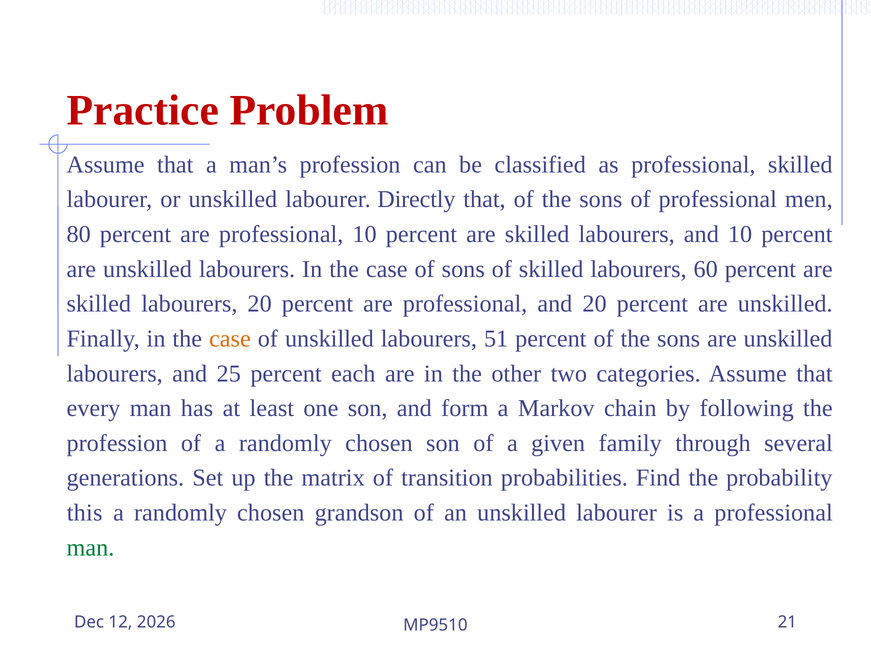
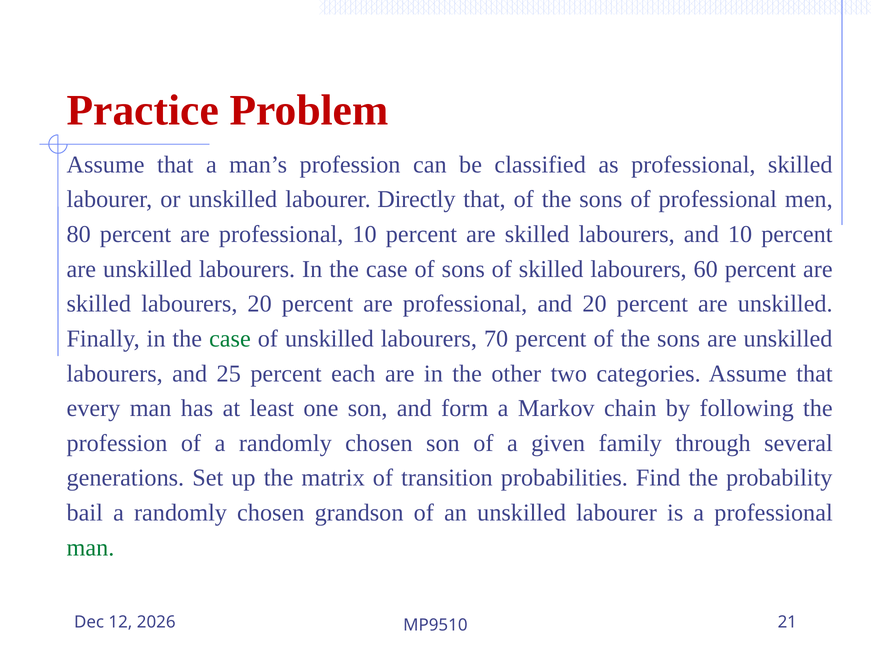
case at (230, 339) colour: orange -> green
51: 51 -> 70
this: this -> bail
